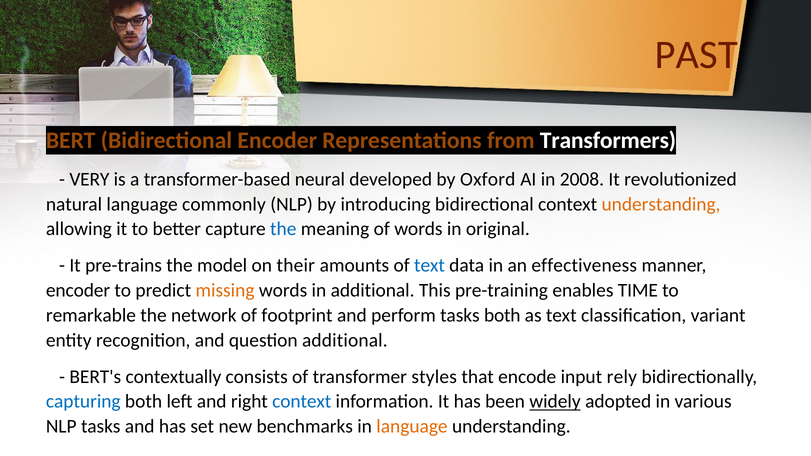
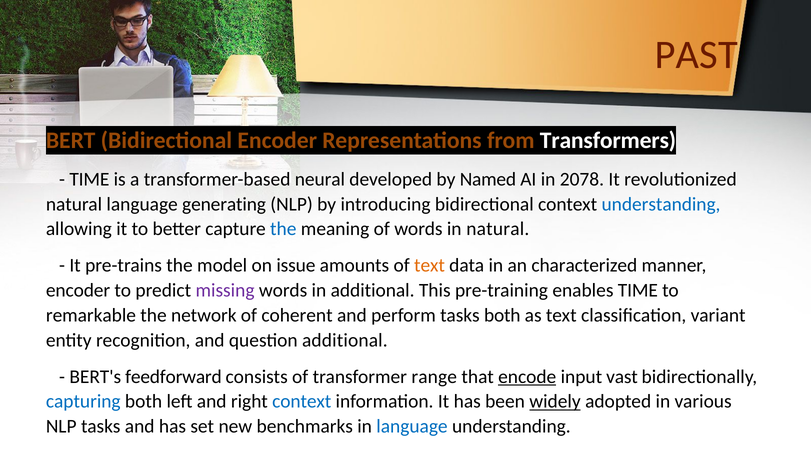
VERY at (89, 179): VERY -> TIME
Oxford: Oxford -> Named
2008: 2008 -> 2078
commonly: commonly -> generating
understanding at (661, 204) colour: orange -> blue
in original: original -> natural
their: their -> issue
text at (430, 266) colour: blue -> orange
effectiveness: effectiveness -> characterized
missing colour: orange -> purple
footprint: footprint -> coherent
contextually: contextually -> feedforward
styles: styles -> range
encode underline: none -> present
rely: rely -> vast
language at (412, 427) colour: orange -> blue
